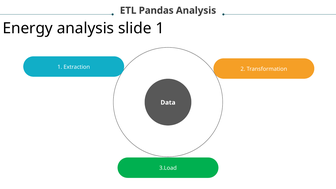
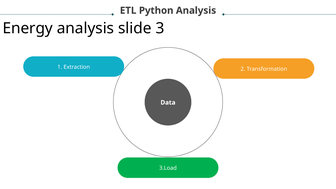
Pandas: Pandas -> Python
slide 1: 1 -> 3
